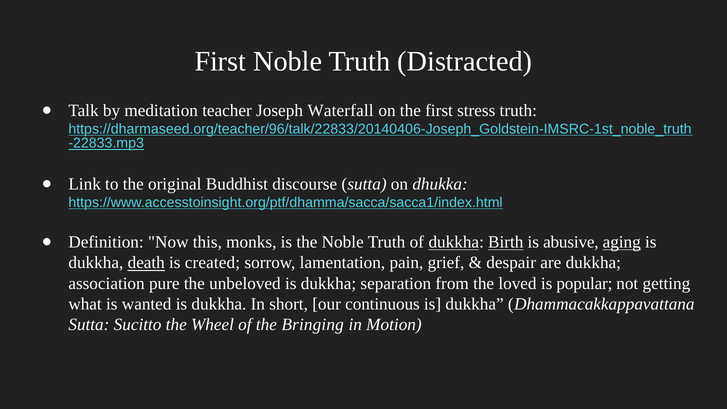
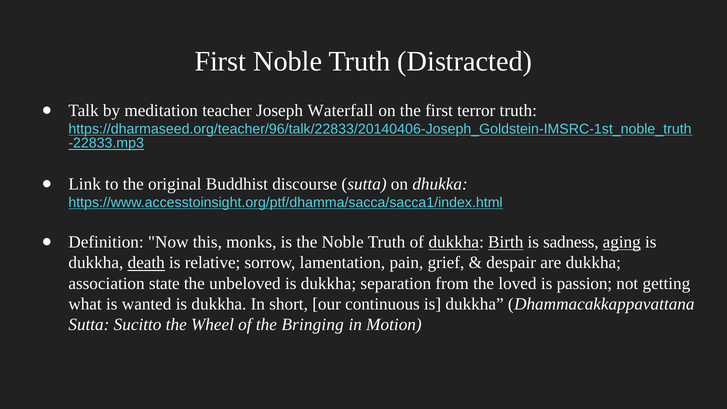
stress: stress -> terror
abusive: abusive -> sadness
created: created -> relative
pure: pure -> state
popular: popular -> passion
